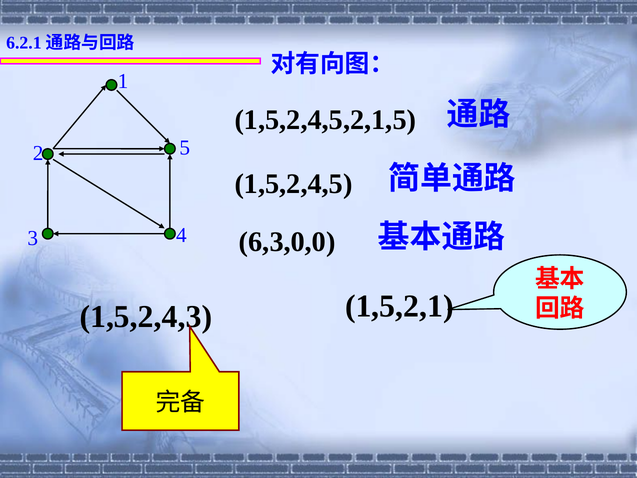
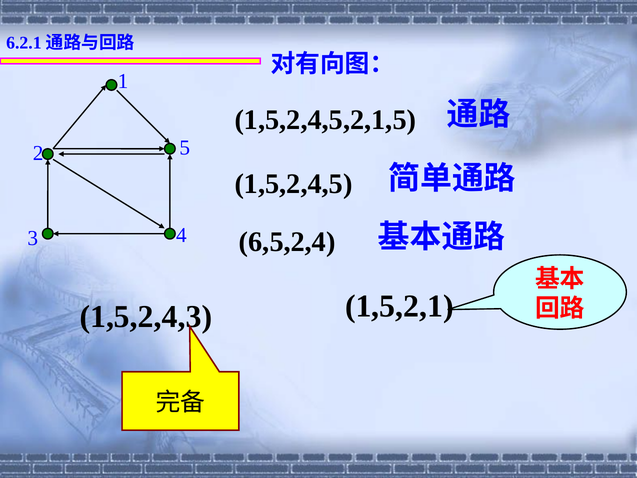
6,3,0,0: 6,3,0,0 -> 6,5,2,4
